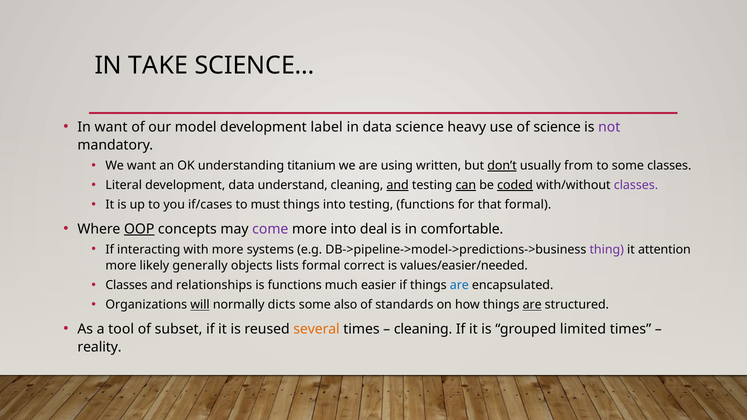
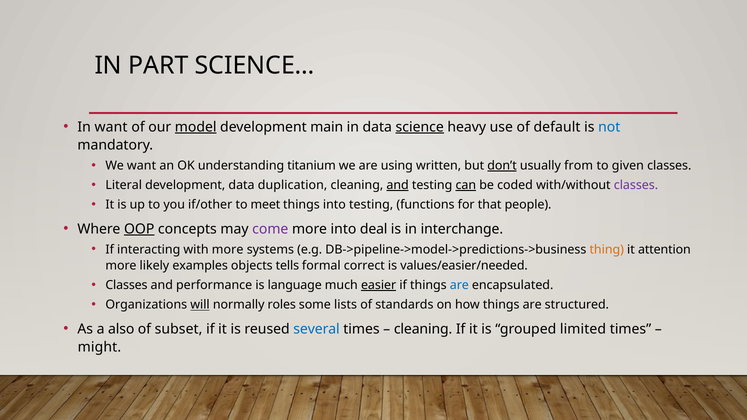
TAKE: TAKE -> PART
model underline: none -> present
label: label -> main
science at (420, 127) underline: none -> present
of science: science -> default
not colour: purple -> blue
to some: some -> given
understand: understand -> duplication
coded underline: present -> none
if/cases: if/cases -> if/other
must: must -> meet
that formal: formal -> people
comfortable: comfortable -> interchange
thing colour: purple -> orange
generally: generally -> examples
lists: lists -> tells
relationships: relationships -> performance
is functions: functions -> language
easier underline: none -> present
dicts: dicts -> roles
also: also -> lists
are at (532, 305) underline: present -> none
tool: tool -> also
several colour: orange -> blue
reality: reality -> might
